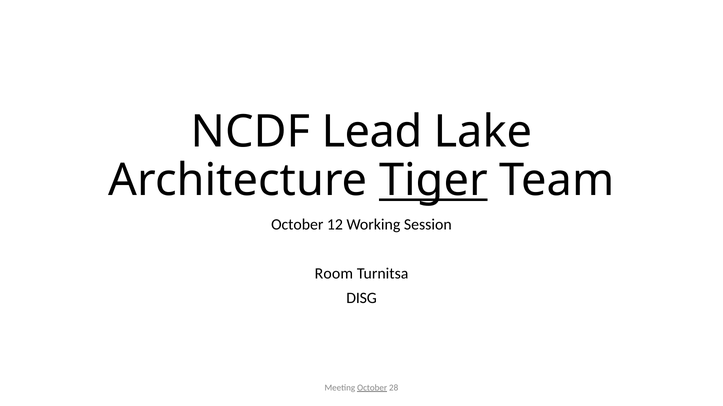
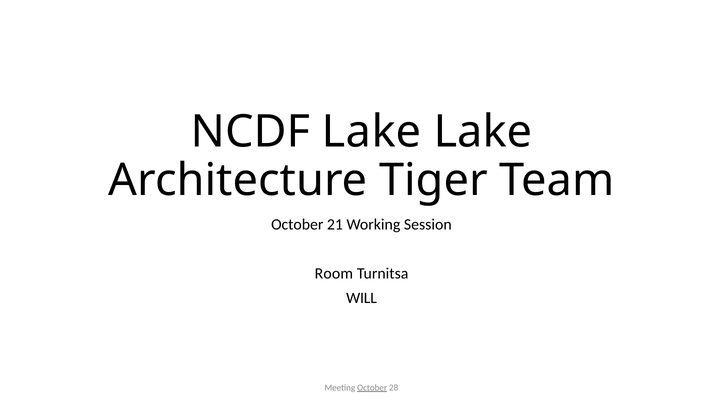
NCDF Lead: Lead -> Lake
Tiger underline: present -> none
12: 12 -> 21
DISG: DISG -> WILL
